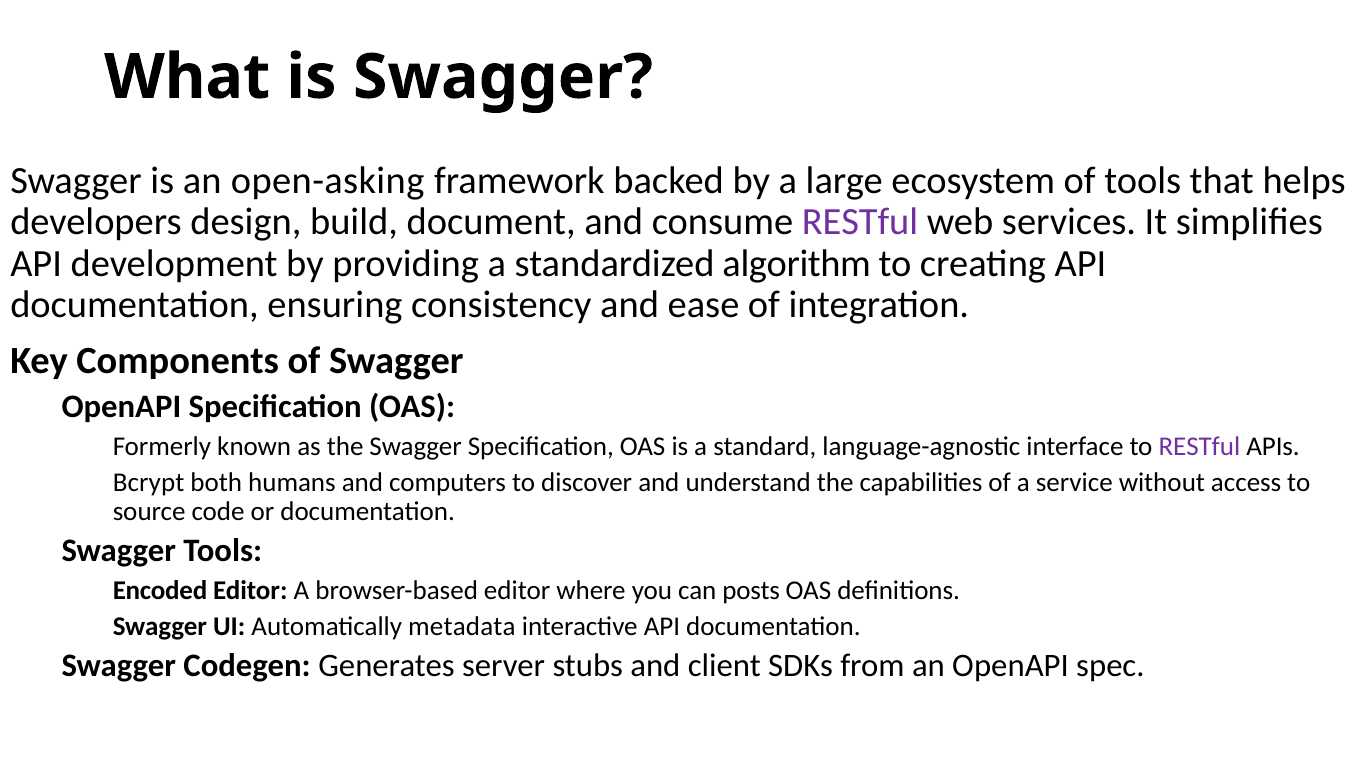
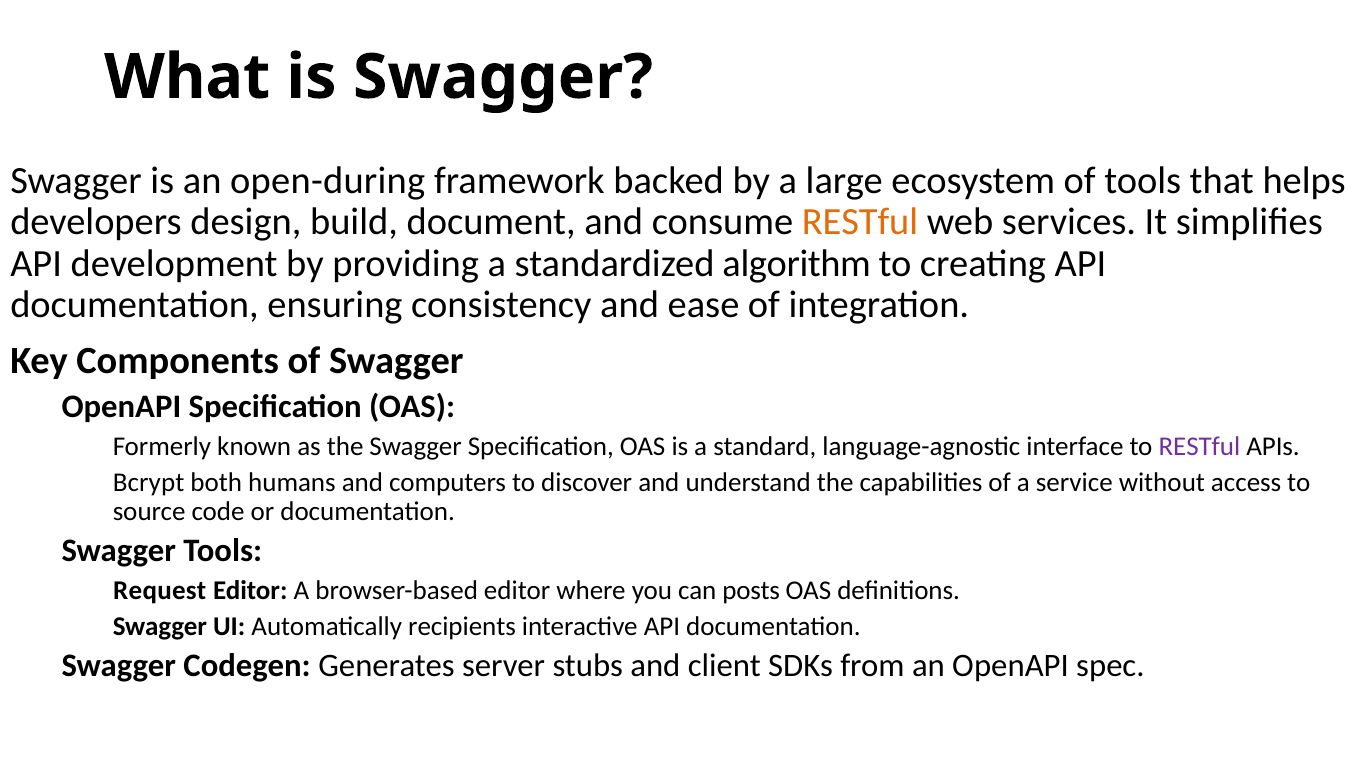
open-asking: open-asking -> open-during
RESTful at (860, 222) colour: purple -> orange
Encoded: Encoded -> Request
metadata: metadata -> recipients
